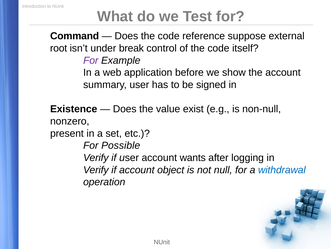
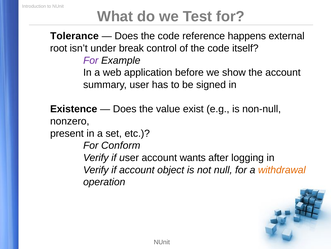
Command: Command -> Tolerance
suppose: suppose -> happens
Possible: Possible -> Conform
withdrawal colour: blue -> orange
